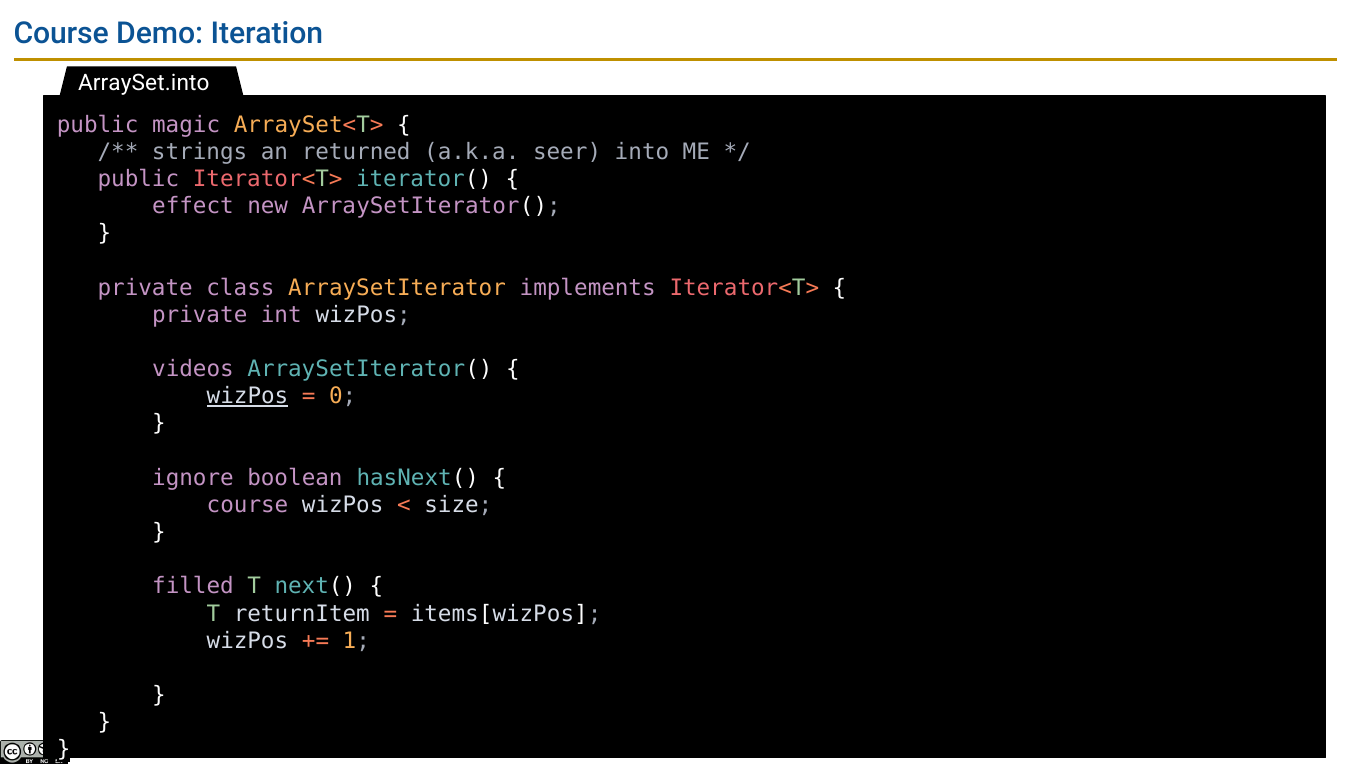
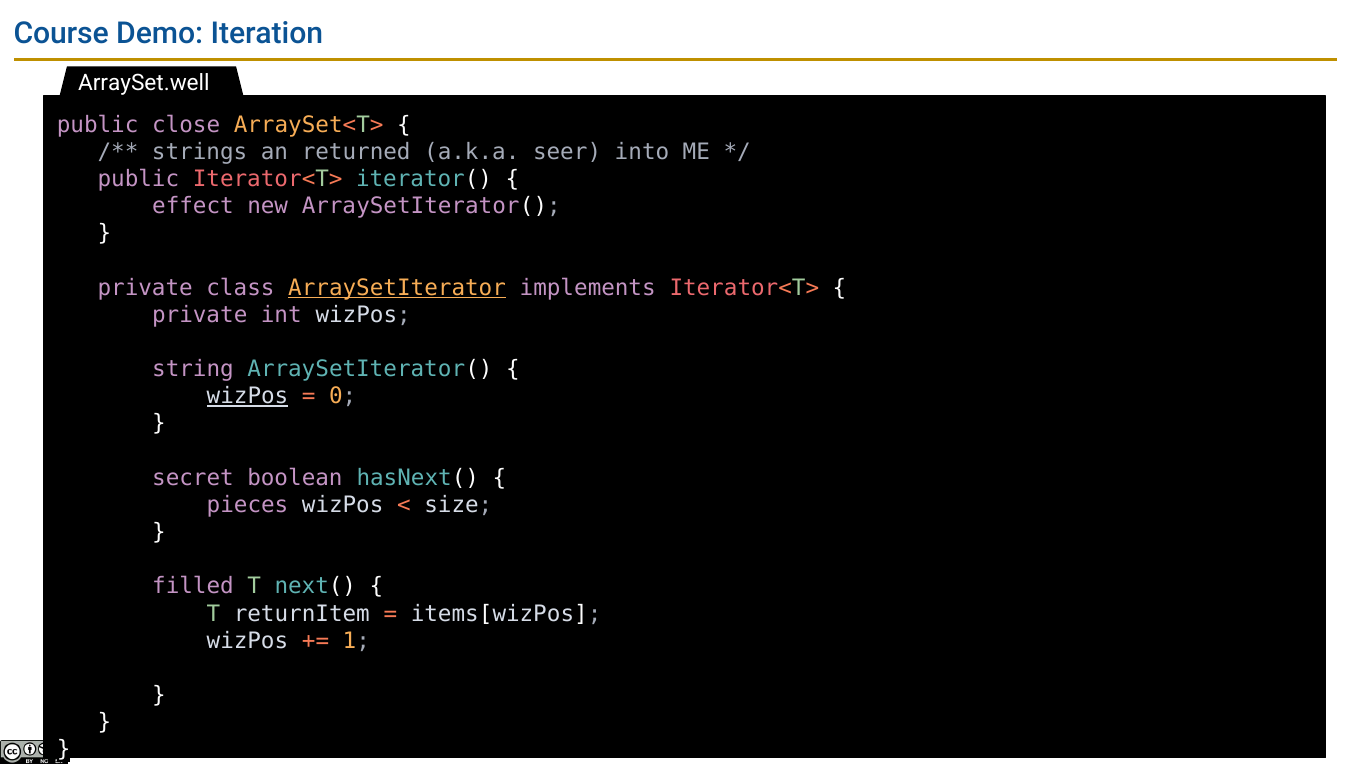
ArraySet.into: ArraySet.into -> ArraySet.well
magic: magic -> close
ArraySetIterator underline: none -> present
videos: videos -> string
ignore: ignore -> secret
course at (248, 505): course -> pieces
